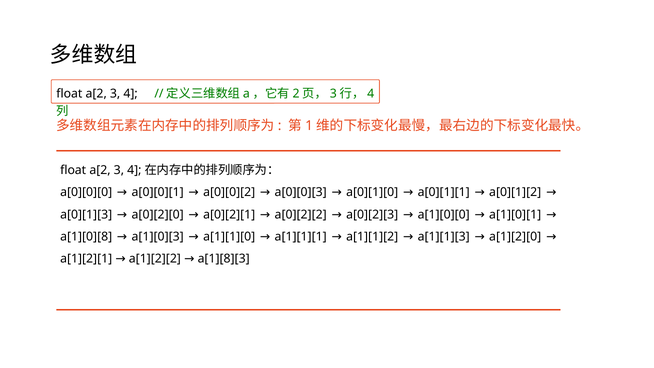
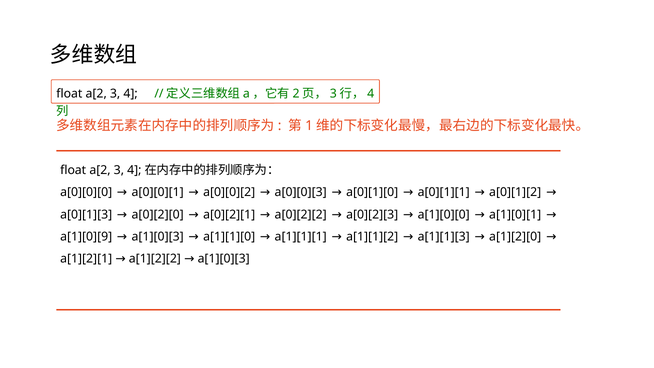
a[1][0][8: a[1][0][8 -> a[1][0][9
a[1][2][2 a[1][8][3: a[1][8][3 -> a[1][0][3
